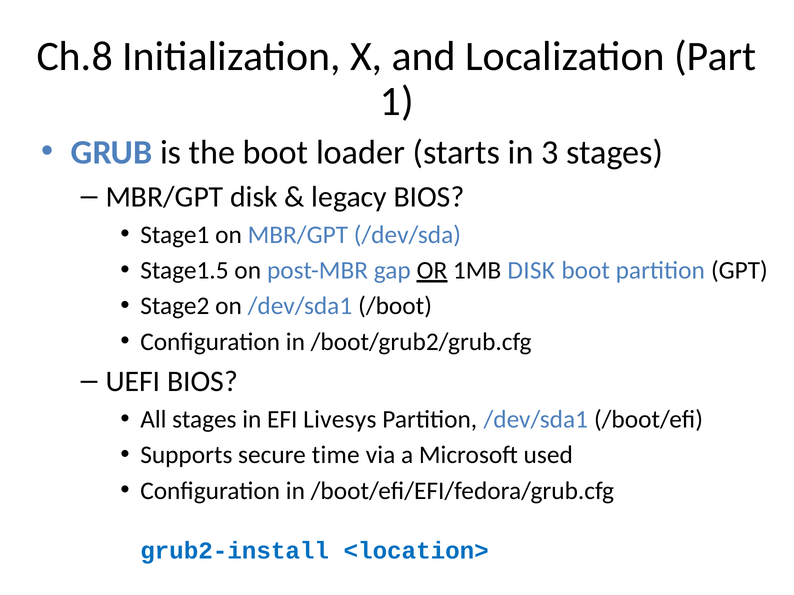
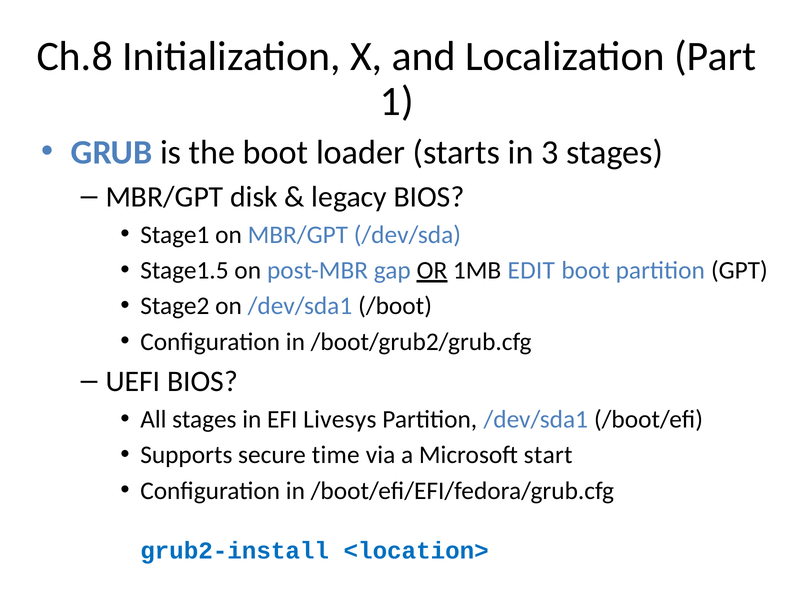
1MB DISK: DISK -> EDIT
used: used -> start
